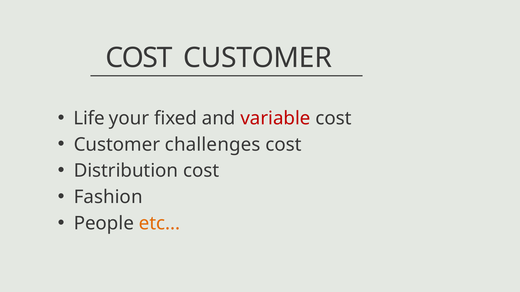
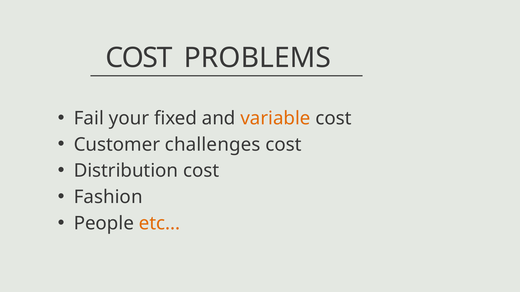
COST CUSTOMER: CUSTOMER -> PROBLEMS
Life: Life -> Fail
variable colour: red -> orange
